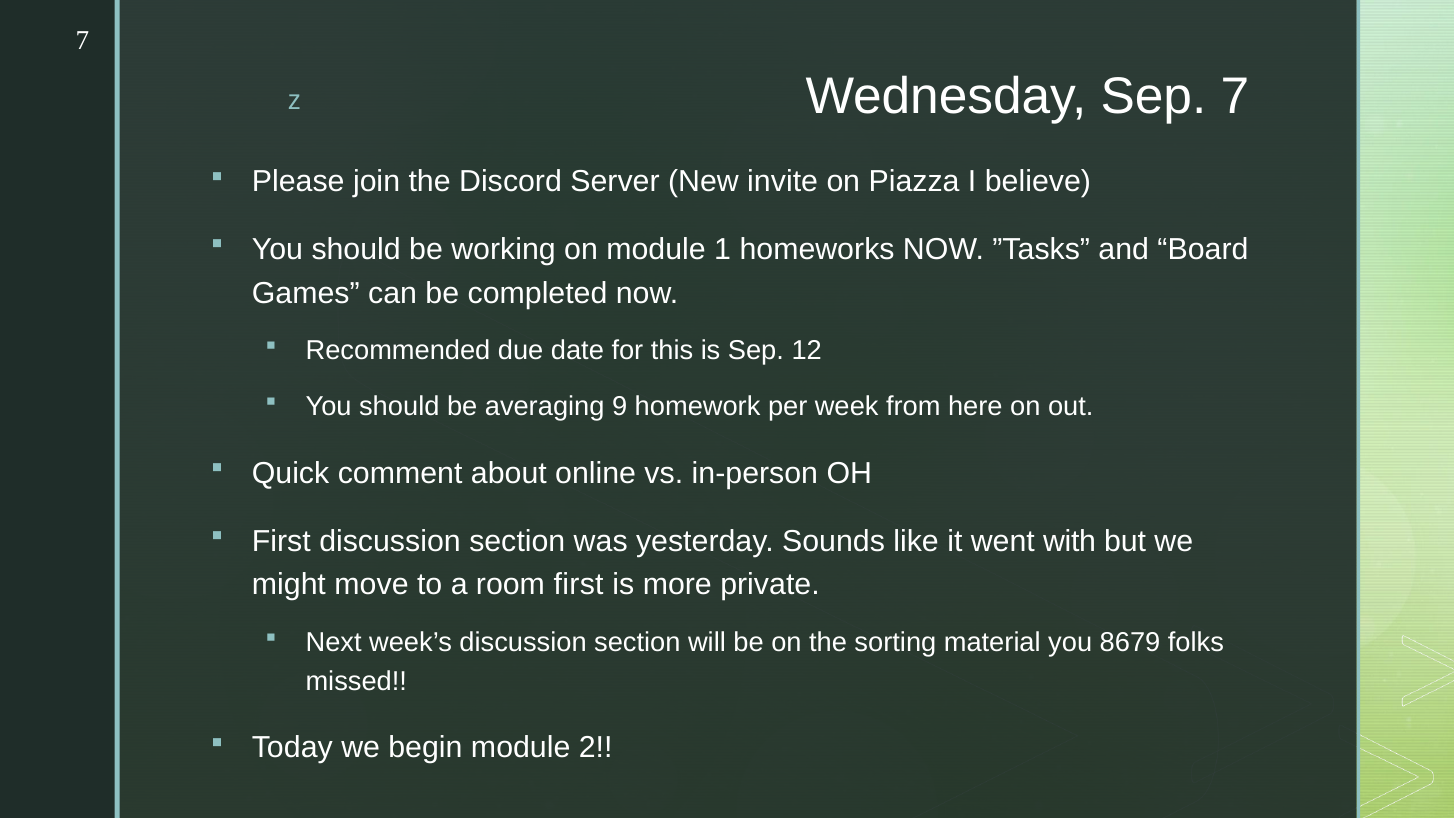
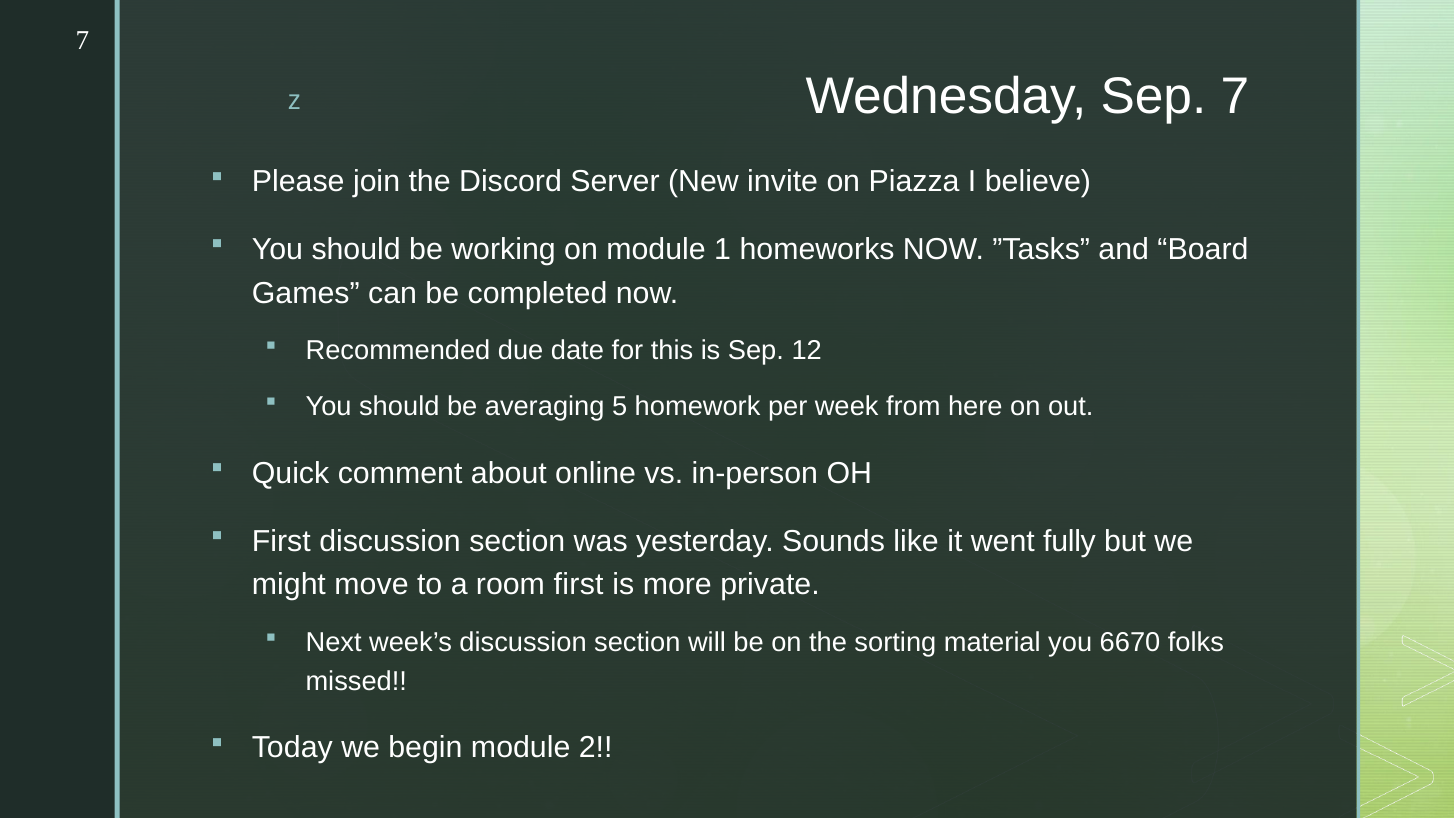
9: 9 -> 5
with: with -> fully
8679: 8679 -> 6670
